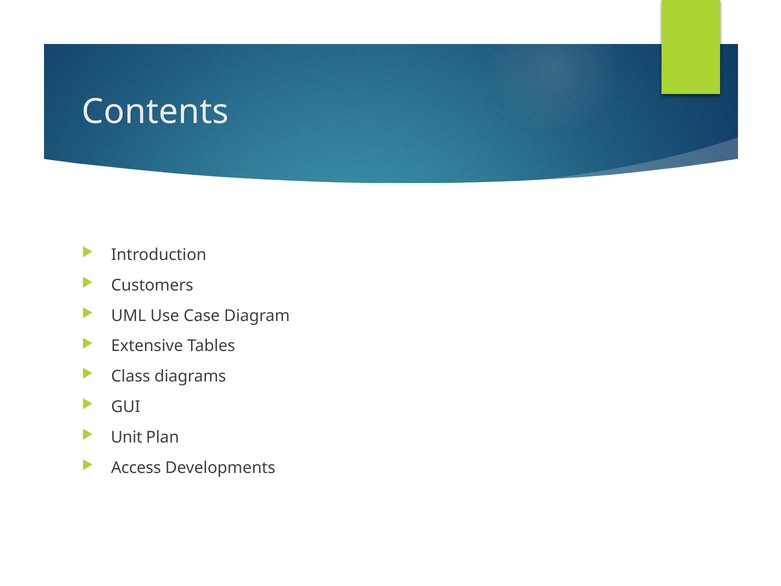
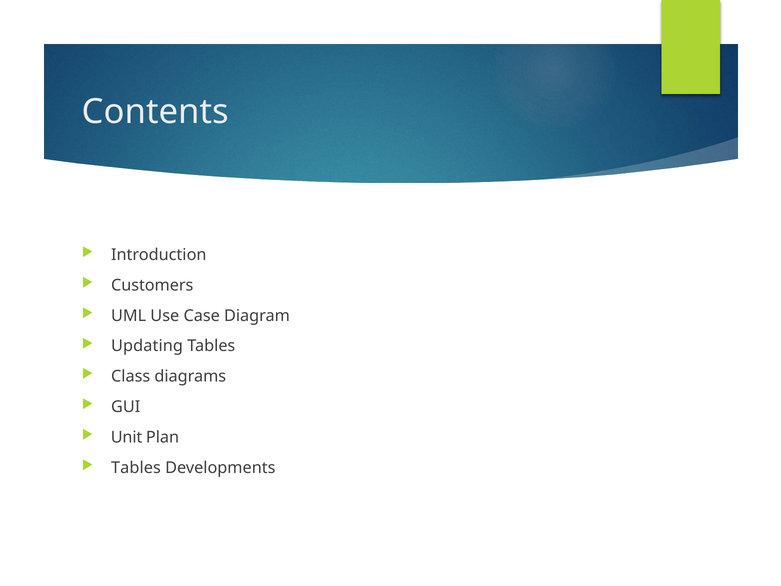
Extensive: Extensive -> Updating
Access at (136, 467): Access -> Tables
